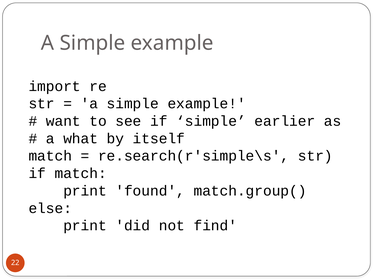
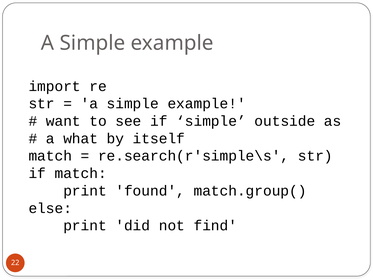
earlier: earlier -> outside
